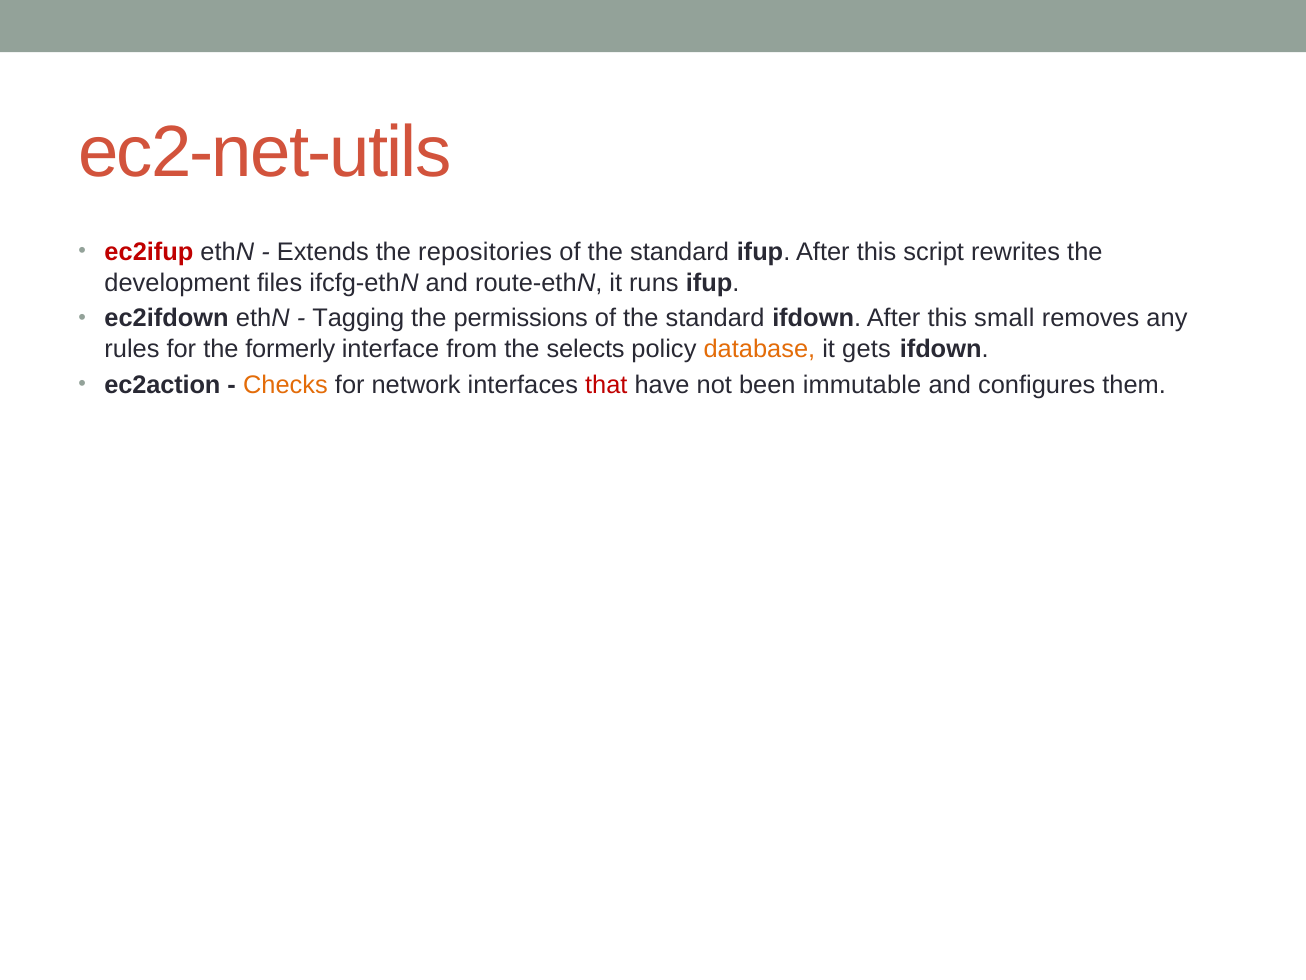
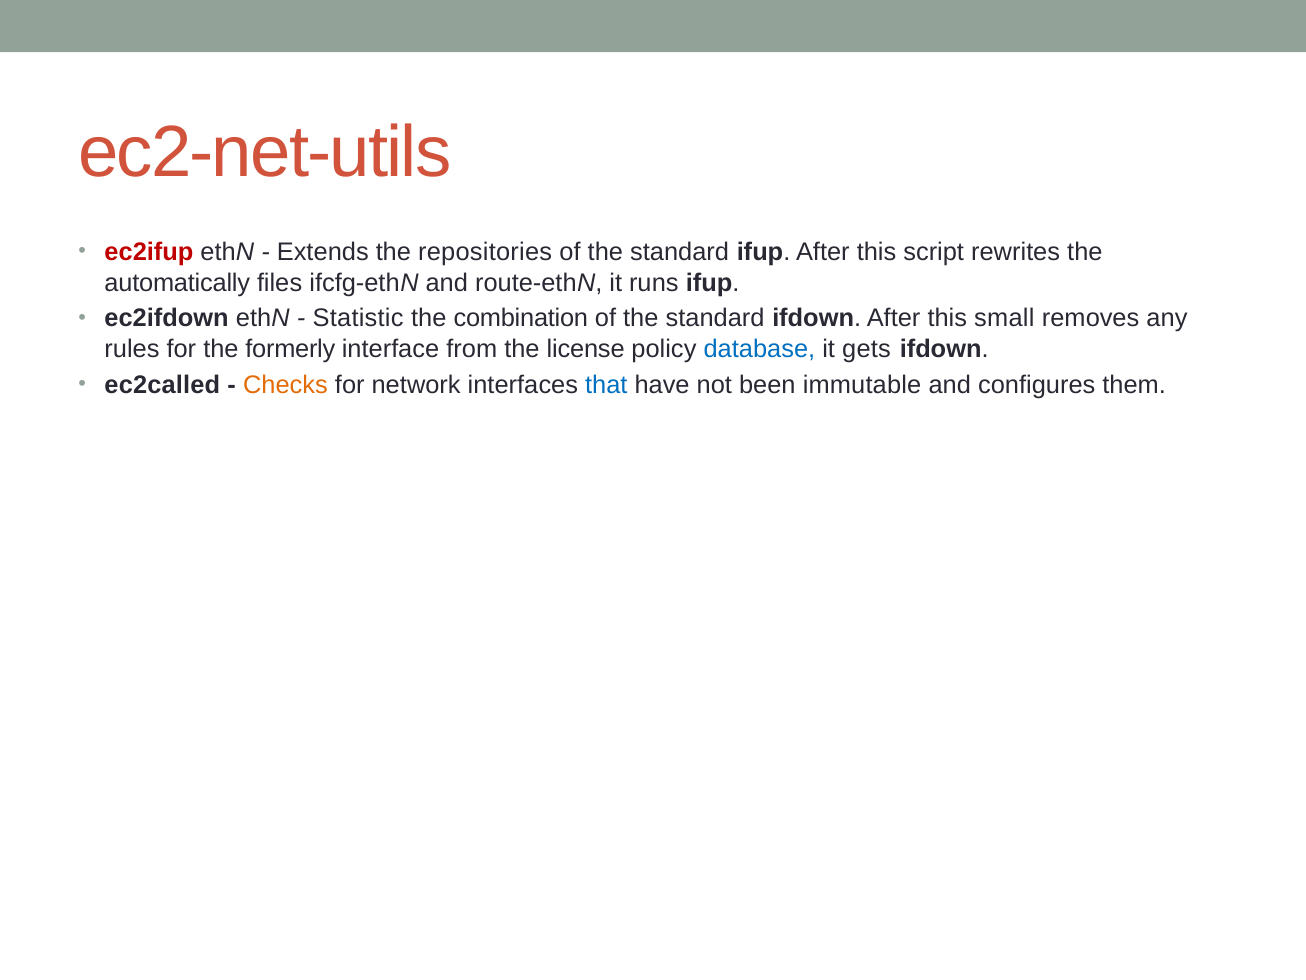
development: development -> automatically
Tagging: Tagging -> Statistic
permissions: permissions -> combination
selects: selects -> license
database colour: orange -> blue
ec2action: ec2action -> ec2called
that colour: red -> blue
